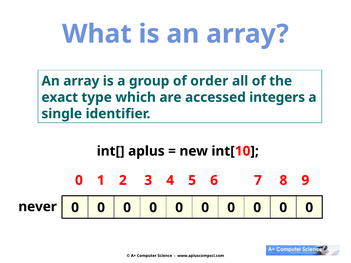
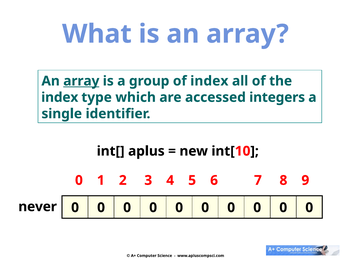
array at (81, 81) underline: none -> present
of order: order -> index
exact at (60, 97): exact -> index
